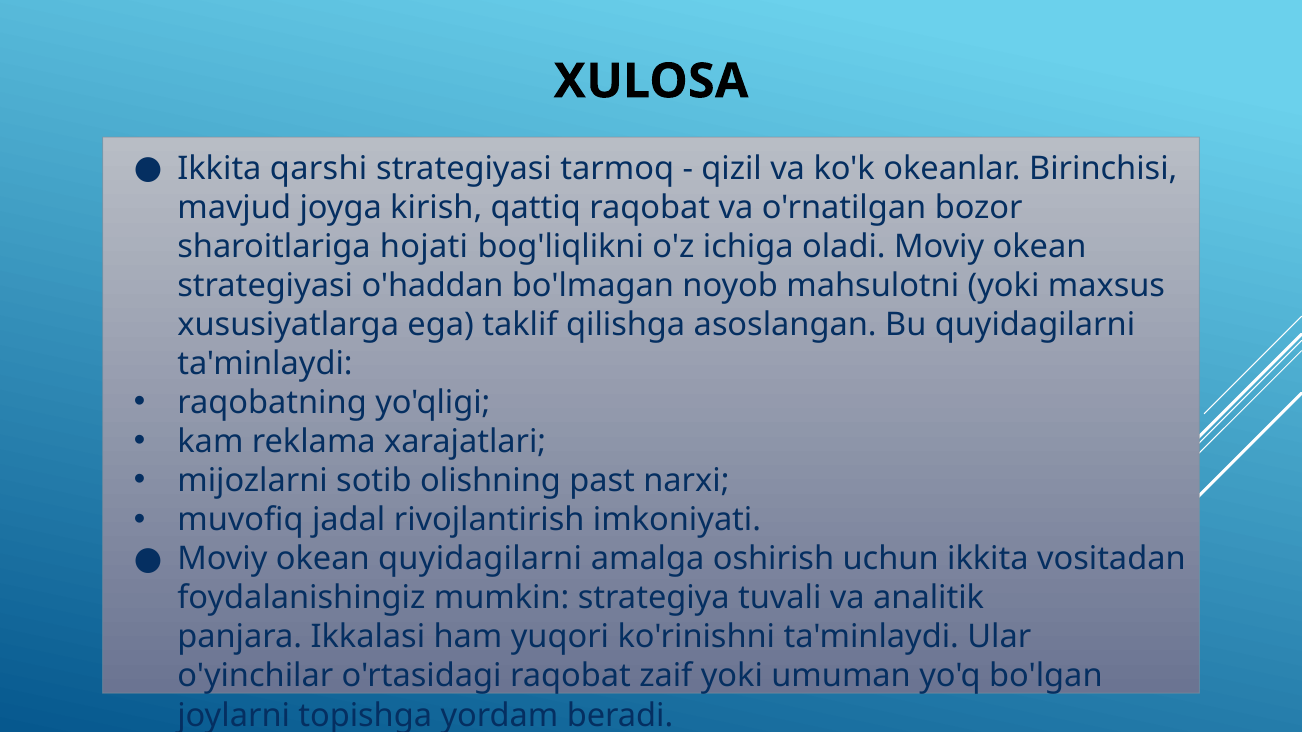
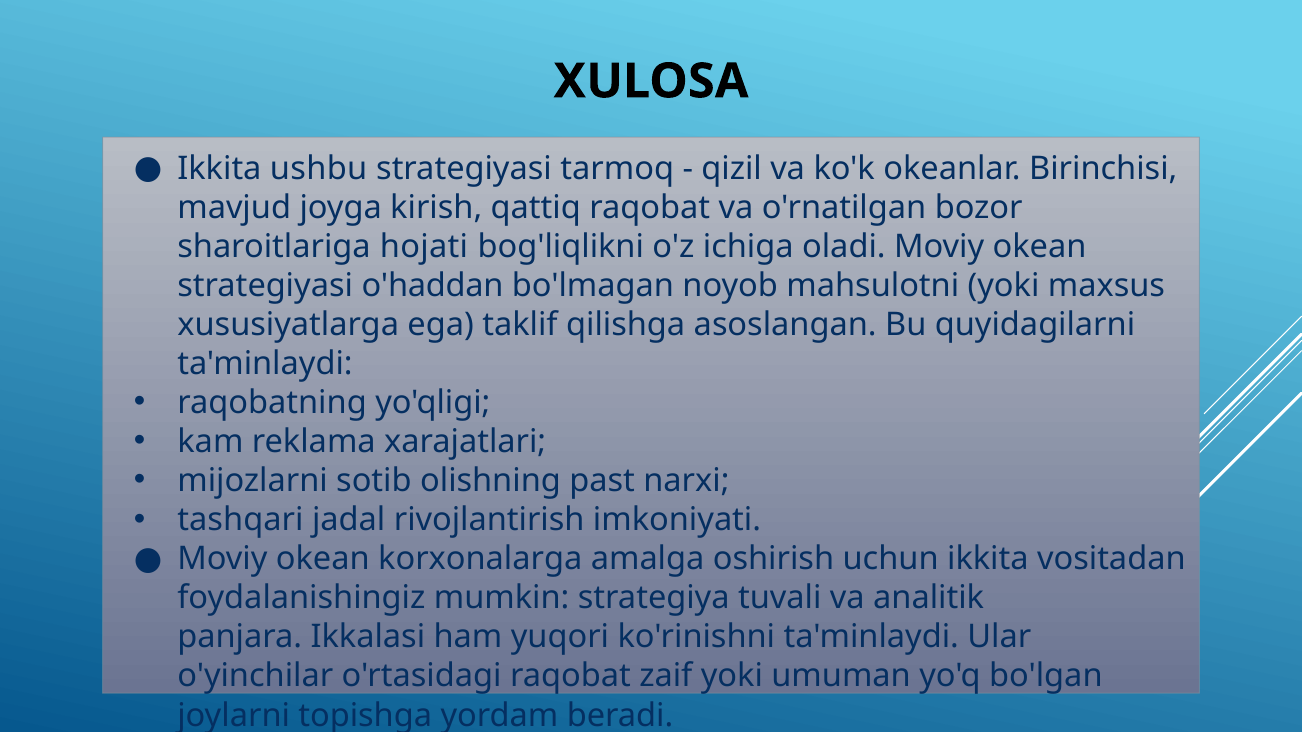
qarshi: qarshi -> ushbu
muvofiq: muvofiq -> tashqari
okean quyidagilarni: quyidagilarni -> korxonalarga
